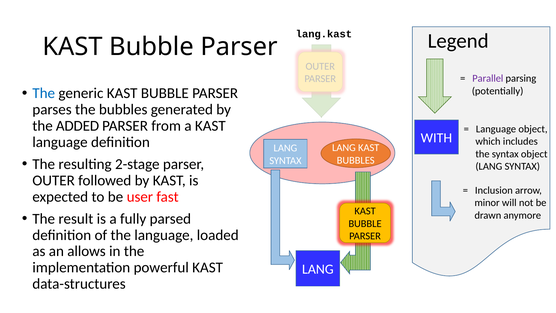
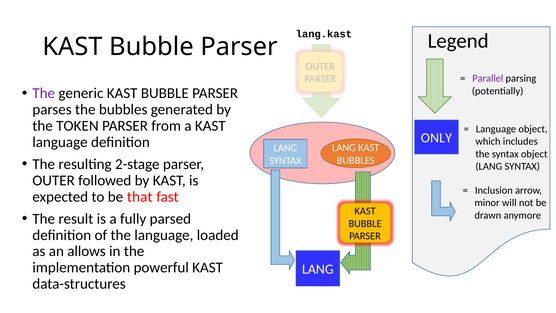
The at (44, 93) colour: blue -> purple
ADDED: ADDED -> TOKEN
WITH: WITH -> ONLY
user: user -> that
